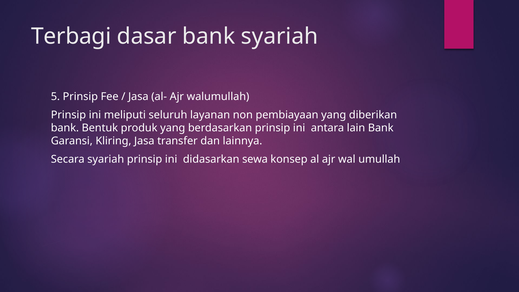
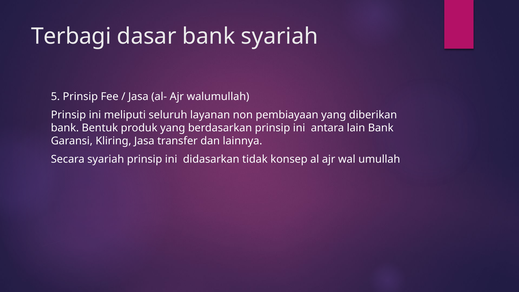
sewa: sewa -> tidak
